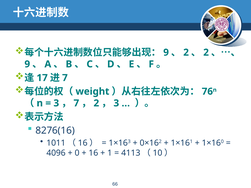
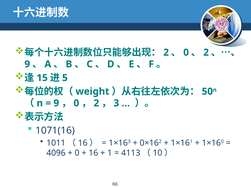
9 at (166, 53): 9 -> 2
2 at (186, 53): 2 -> 0
17: 17 -> 15
7 at (65, 78): 7 -> 5
76: 76 -> 50
3 at (56, 103): 3 -> 9
7 at (76, 103): 7 -> 0
8276(16: 8276(16 -> 1071(16
